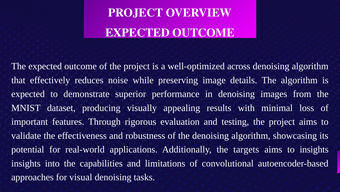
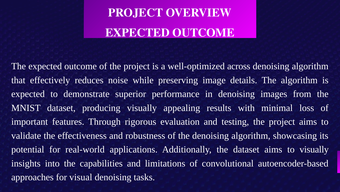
the targets: targets -> dataset
to insights: insights -> visually
